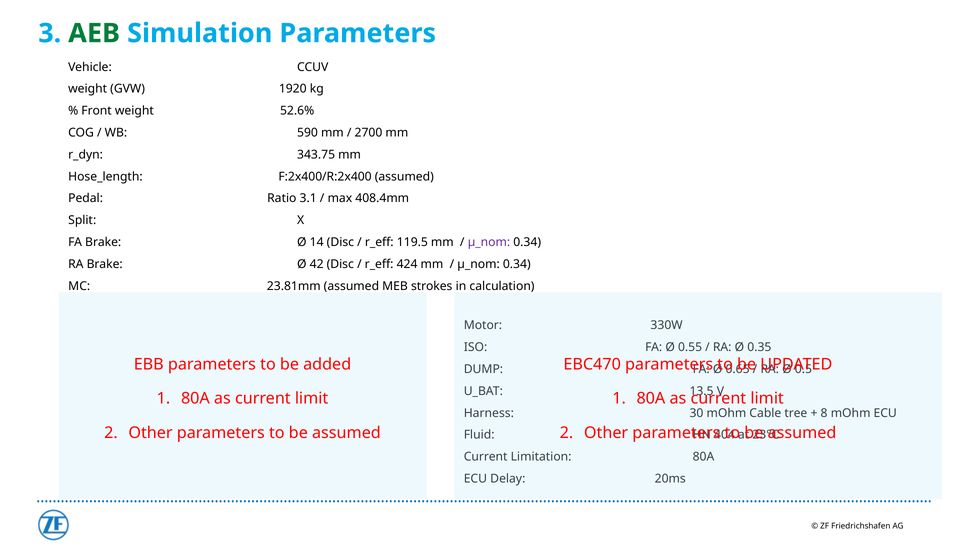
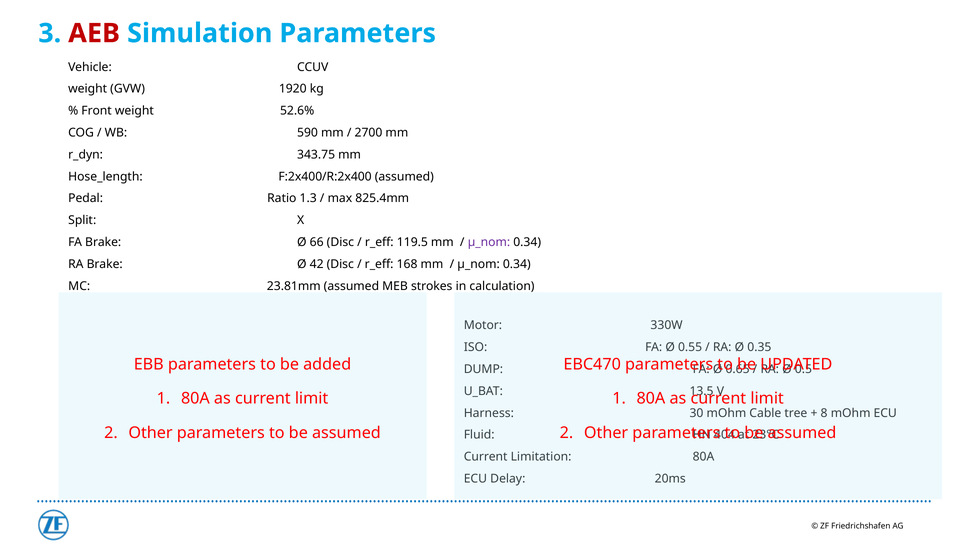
AEB colour: green -> red
3.1: 3.1 -> 1.3
408.4mm: 408.4mm -> 825.4mm
14: 14 -> 66
424: 424 -> 168
